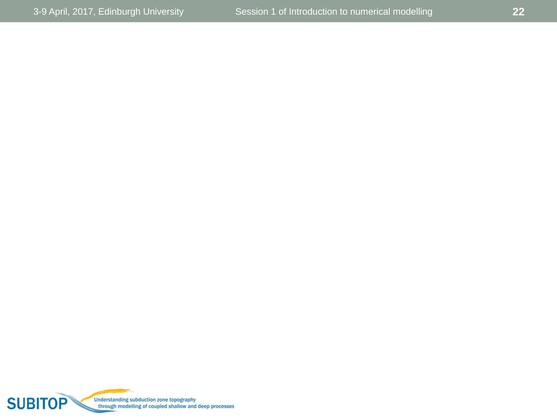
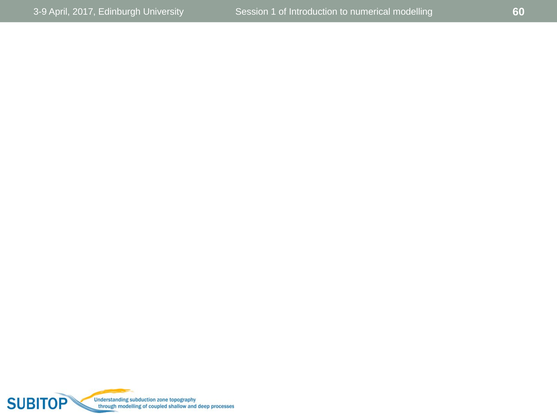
22: 22 -> 60
